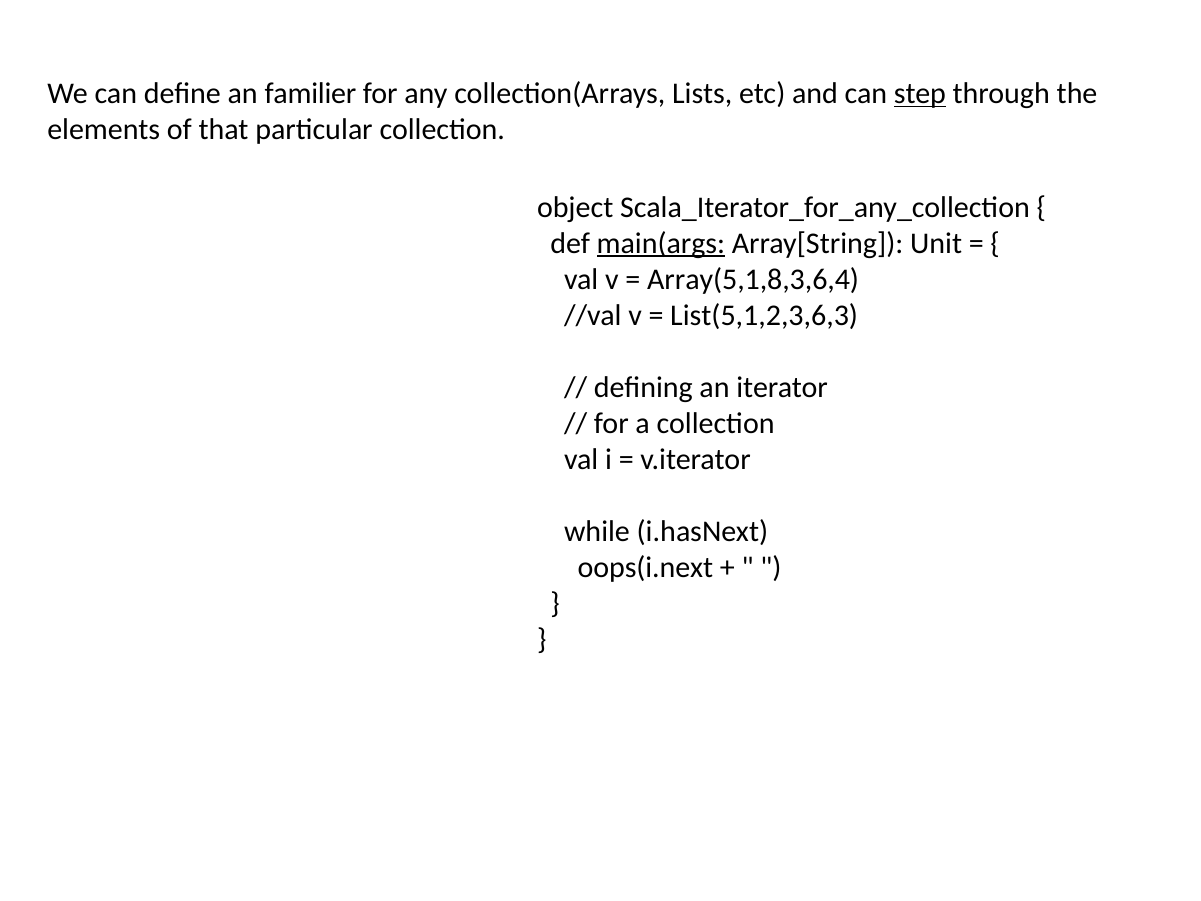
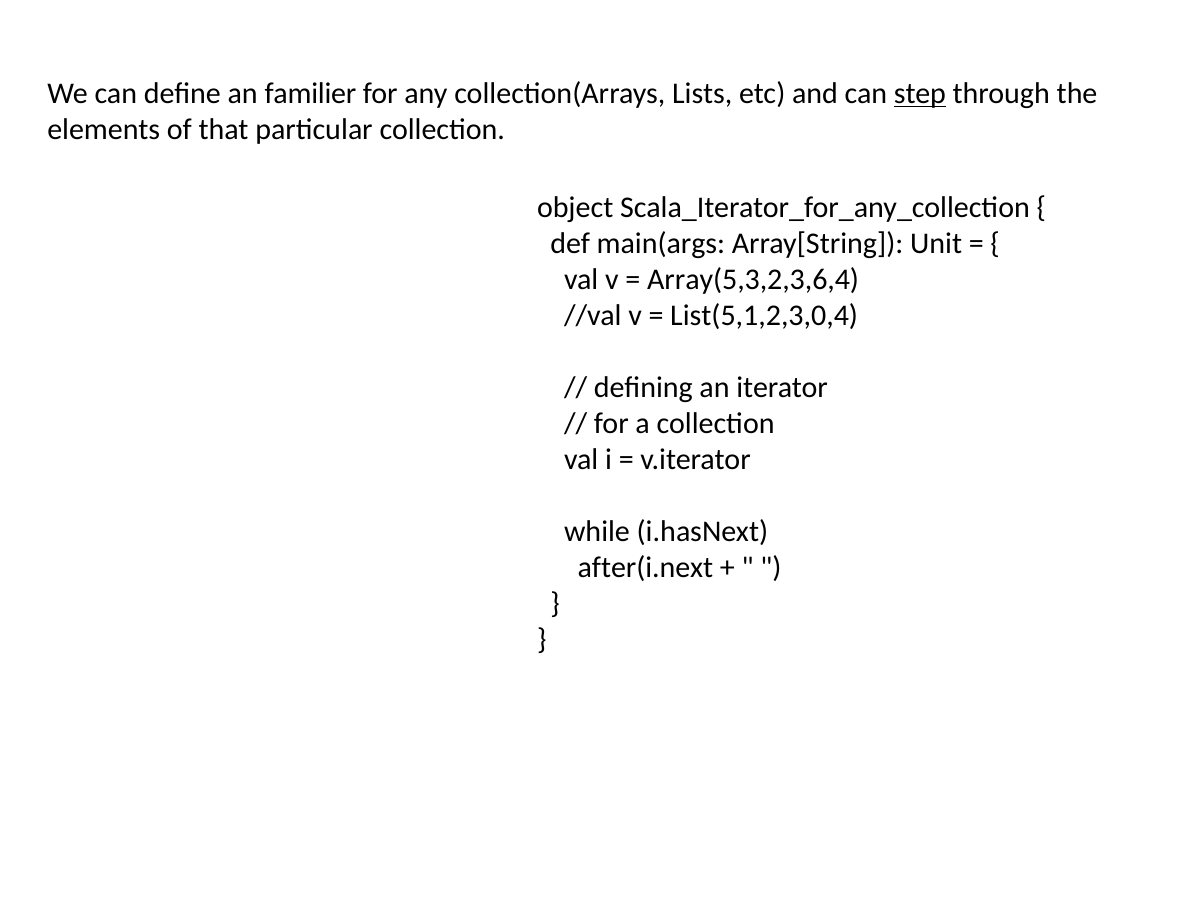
main(args underline: present -> none
Array(5,1,8,3,6,4: Array(5,1,8,3,6,4 -> Array(5,3,2,3,6,4
List(5,1,2,3,6,3: List(5,1,2,3,6,3 -> List(5,1,2,3,0,4
oops(i.next: oops(i.next -> after(i.next
